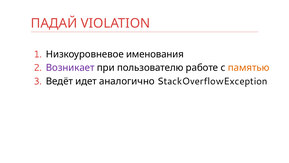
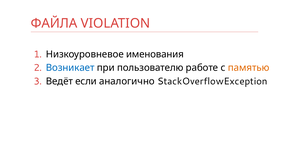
ПАДАЙ: ПАДАЙ -> ФАЙЛА
Возникает colour: purple -> blue
идет: идет -> если
